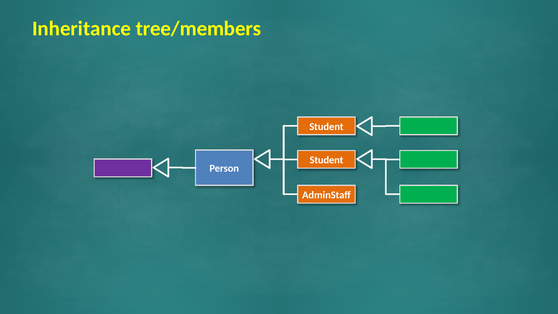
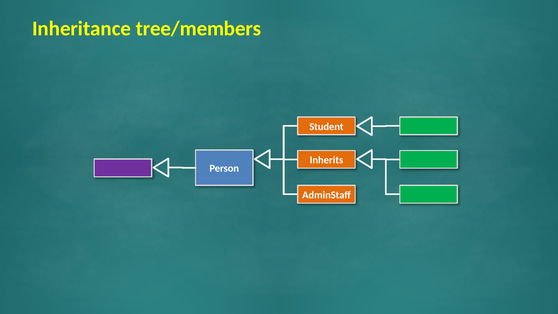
Student at (326, 160): Student -> Inherits
